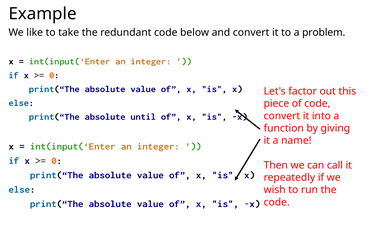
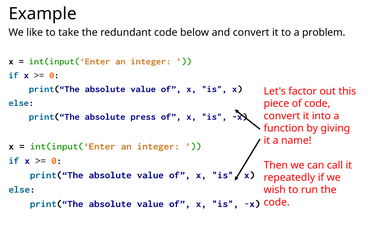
until: until -> press
